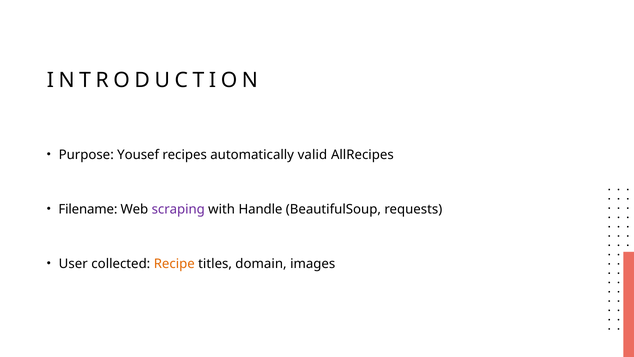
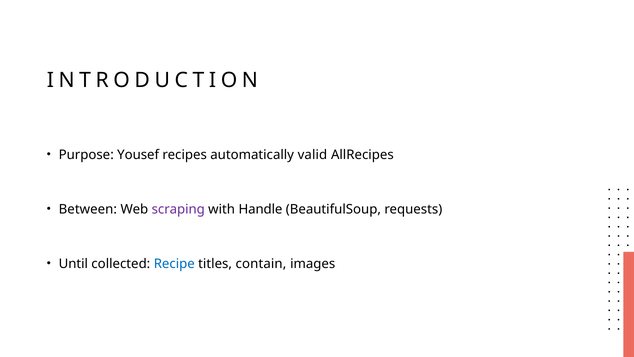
Filename: Filename -> Between
User: User -> Until
Recipe colour: orange -> blue
domain: domain -> contain
